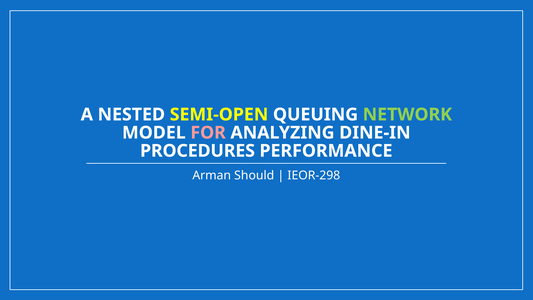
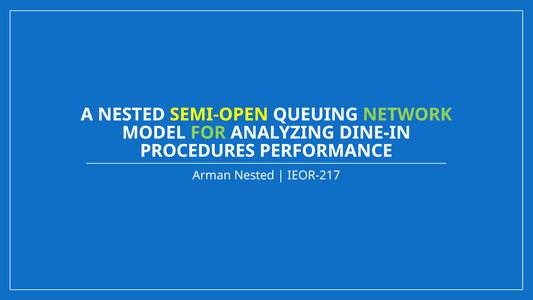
FOR colour: pink -> light green
Arman Should: Should -> Nested
IEOR-298: IEOR-298 -> IEOR-217
